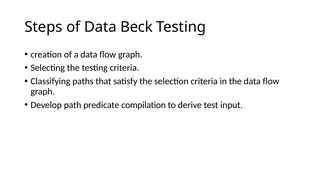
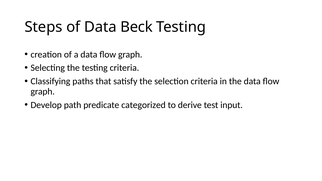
compilation: compilation -> categorized
